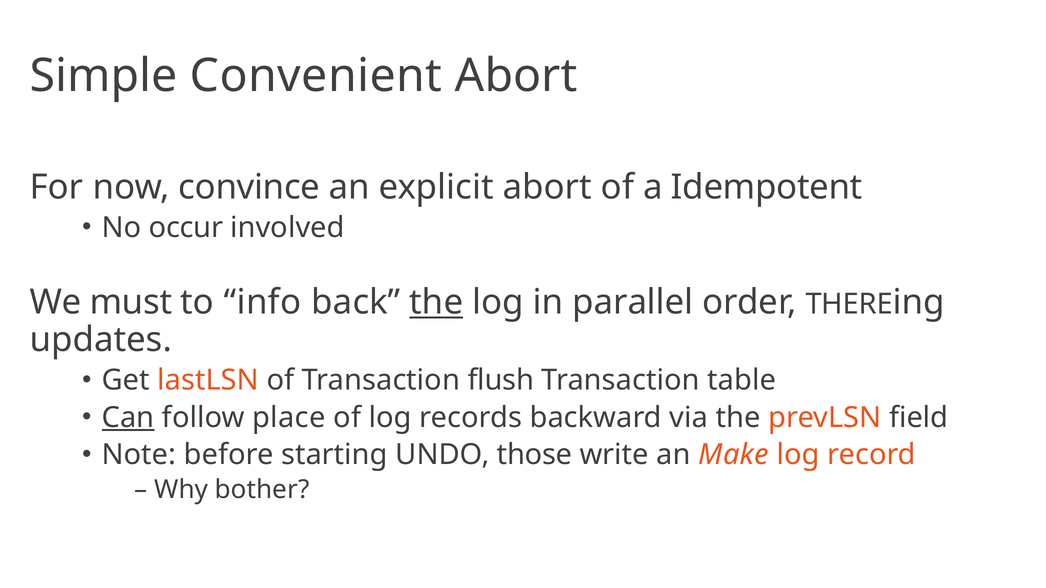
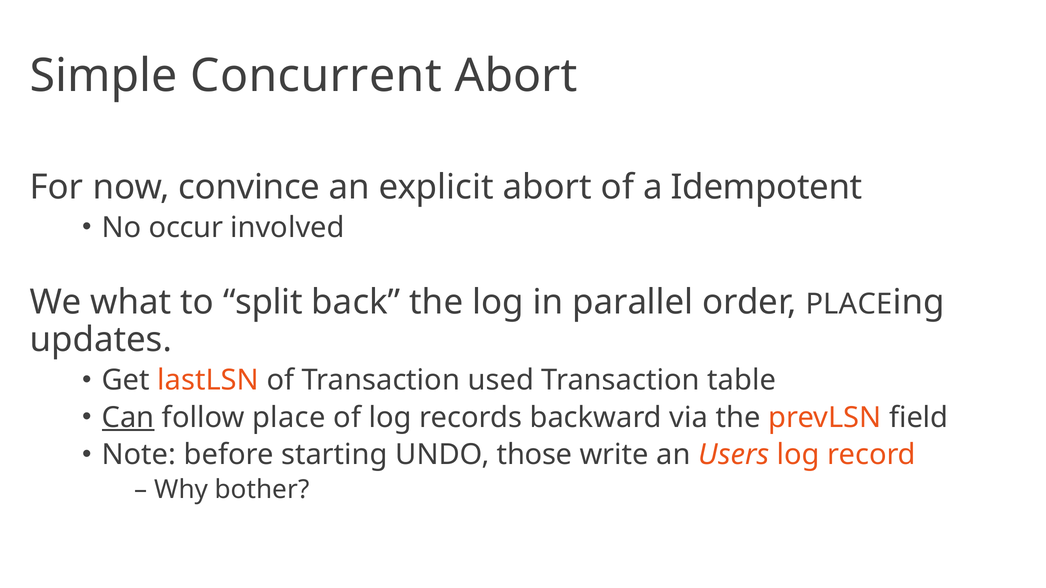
Convenient: Convenient -> Concurrent
must: must -> what
info: info -> split
the at (436, 303) underline: present -> none
order THERE: THERE -> PLACE
flush: flush -> used
Make: Make -> Users
